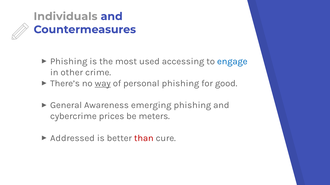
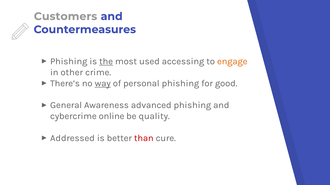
Individuals: Individuals -> Customers
the underline: none -> present
engage colour: blue -> orange
emerging: emerging -> advanced
prices: prices -> online
meters: meters -> quality
